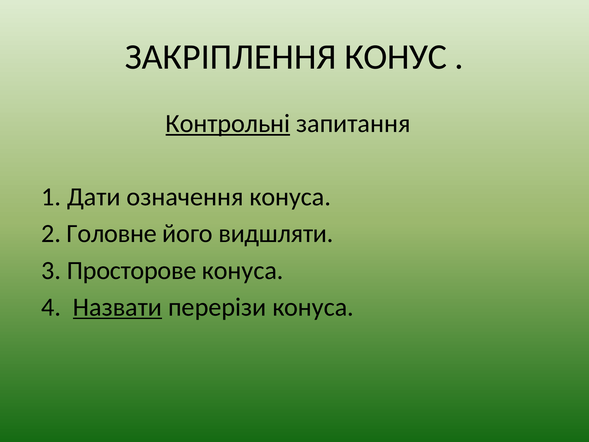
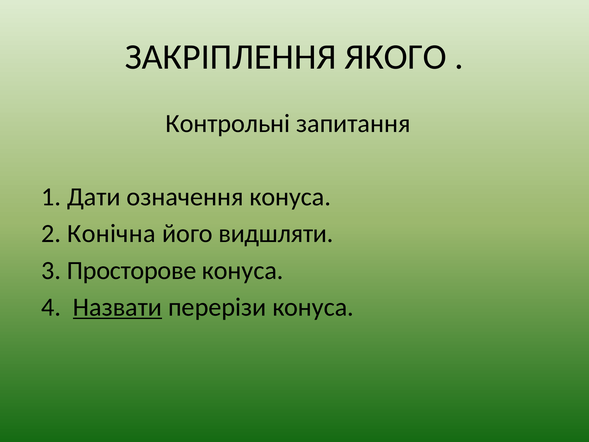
КОНУС: КОНУС -> ЯКОГО
Контрольні underline: present -> none
Головне: Головне -> Конiчна
